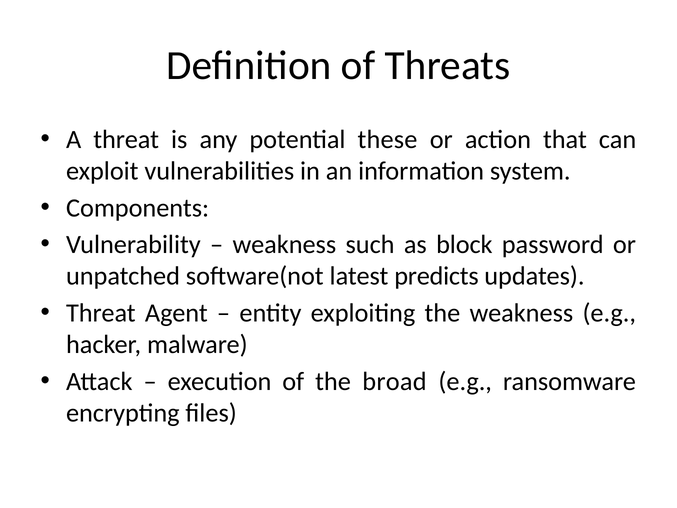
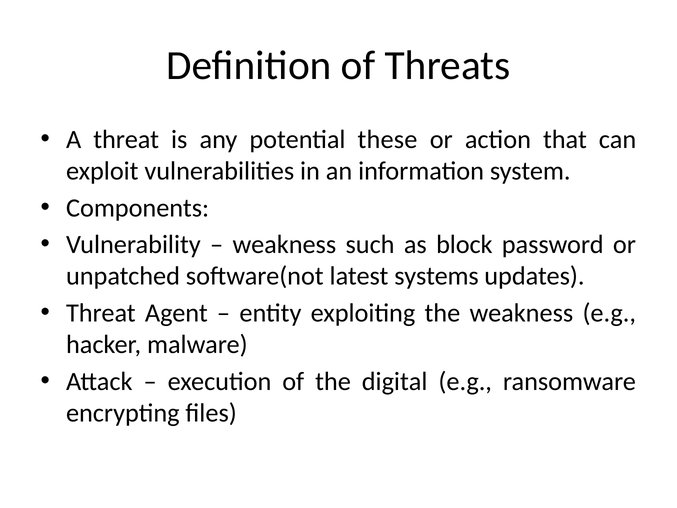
predicts: predicts -> systems
broad: broad -> digital
